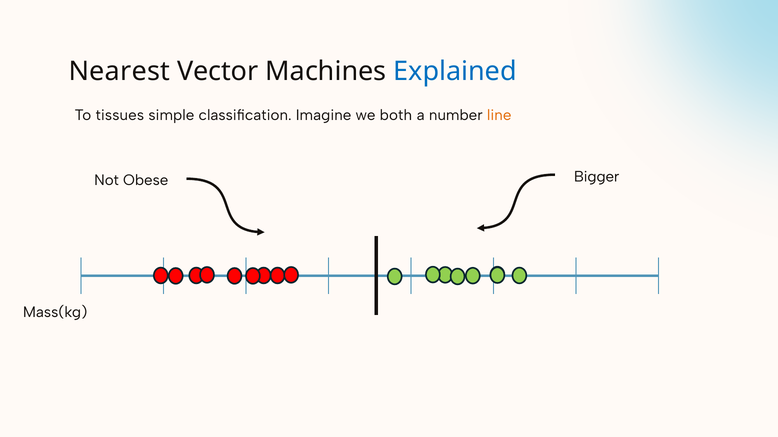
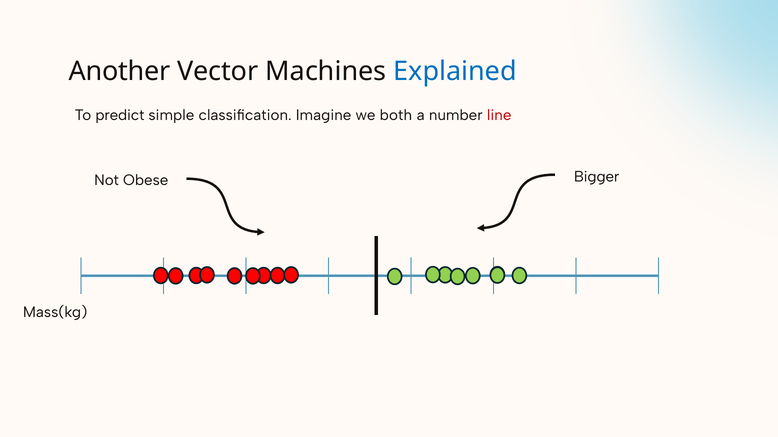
Nearest: Nearest -> Another
tissues: tissues -> predict
line colour: orange -> red
